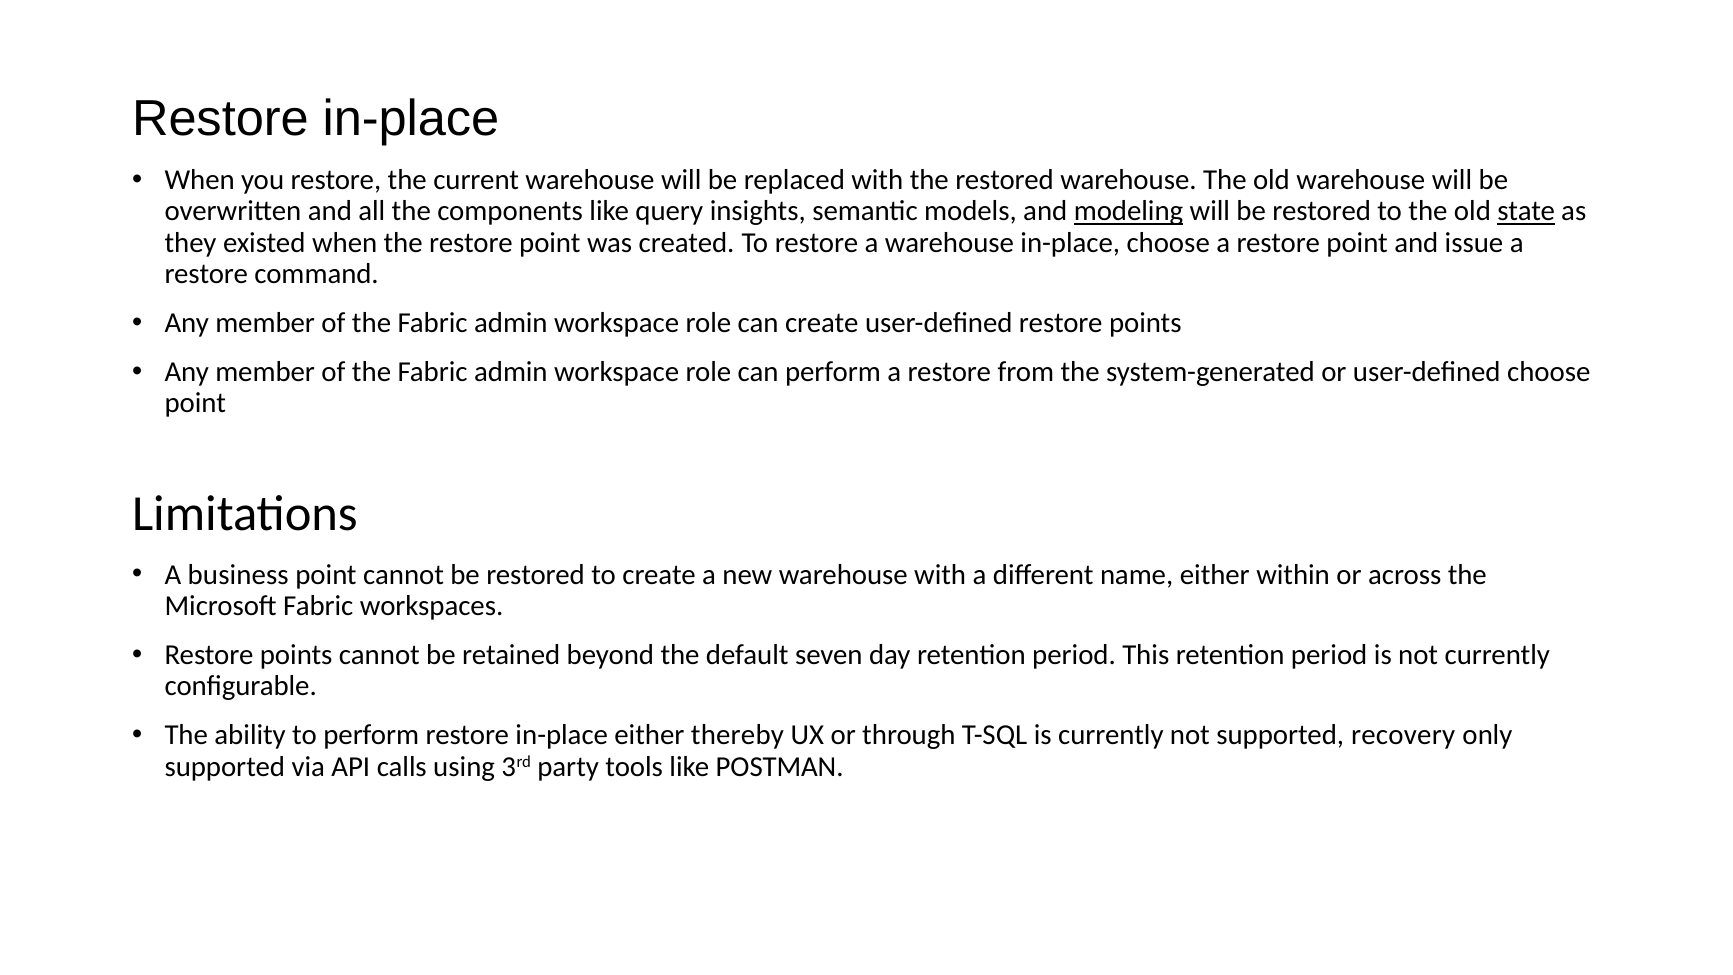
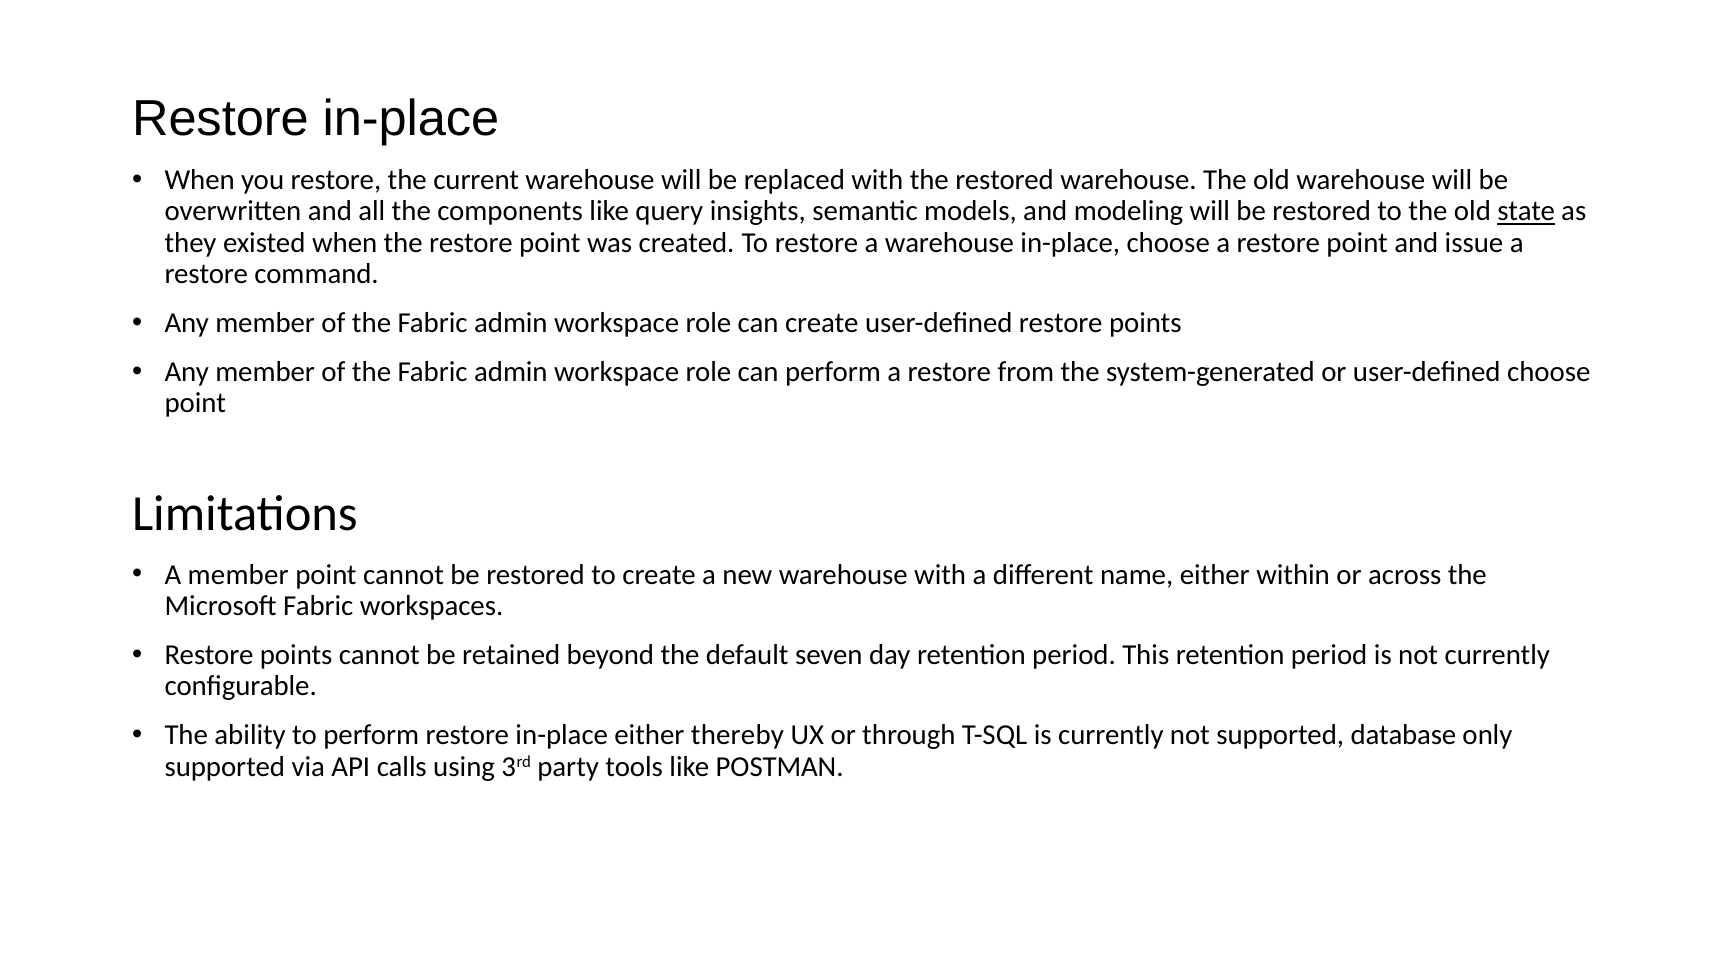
modeling underline: present -> none
A business: business -> member
recovery: recovery -> database
